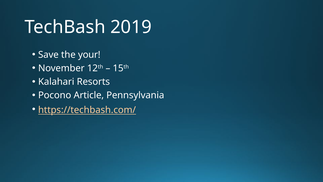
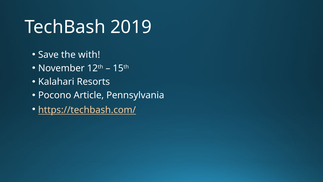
your: your -> with
